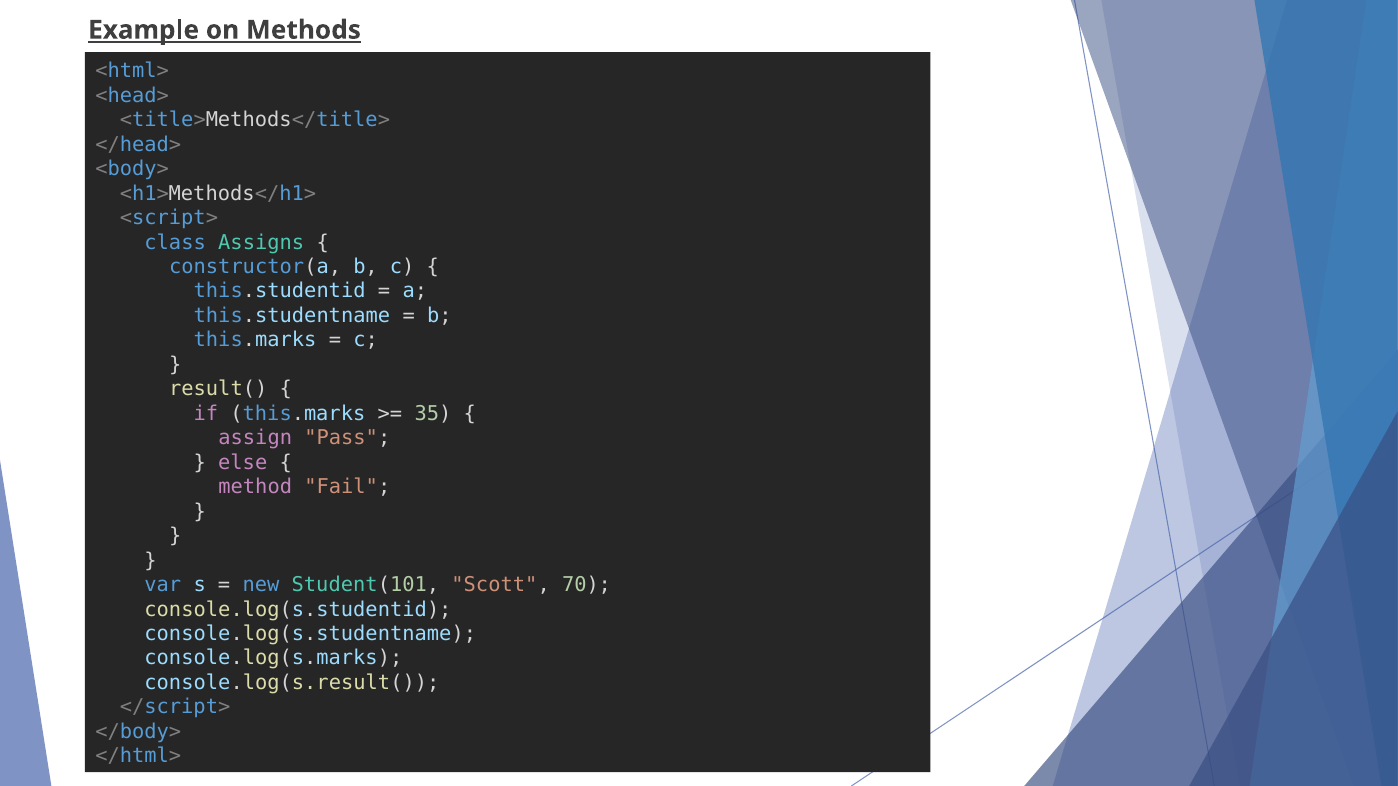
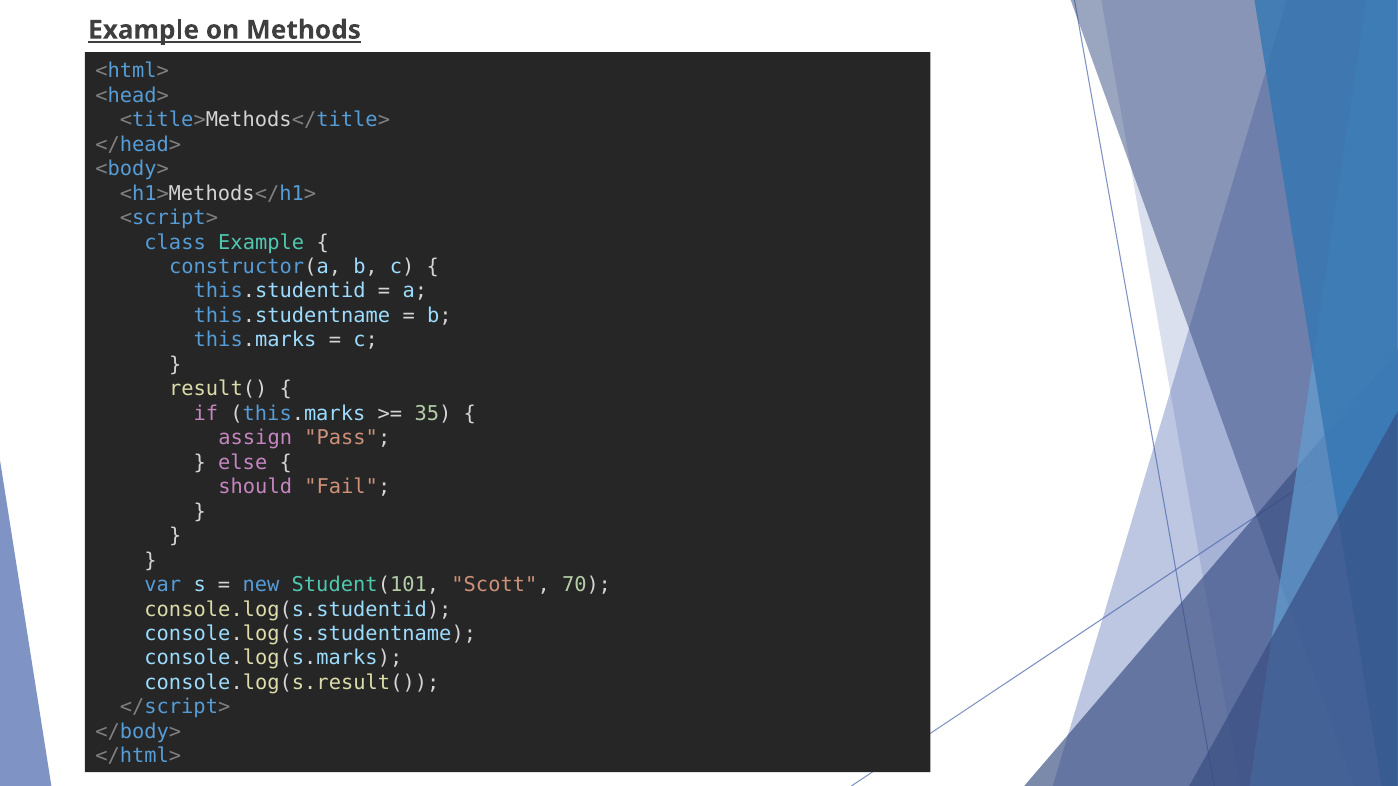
class Assigns: Assigns -> Example
method: method -> should
